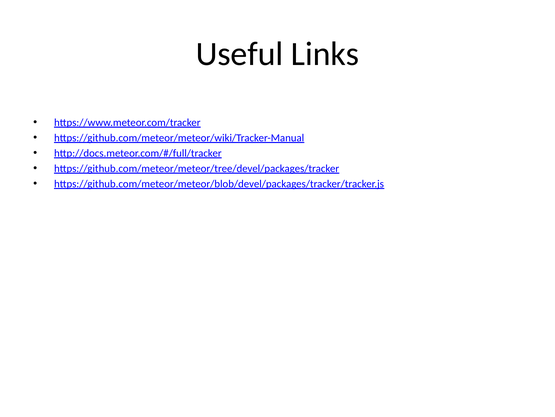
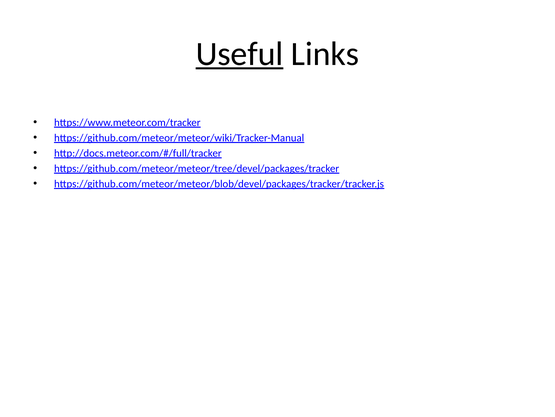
Useful underline: none -> present
